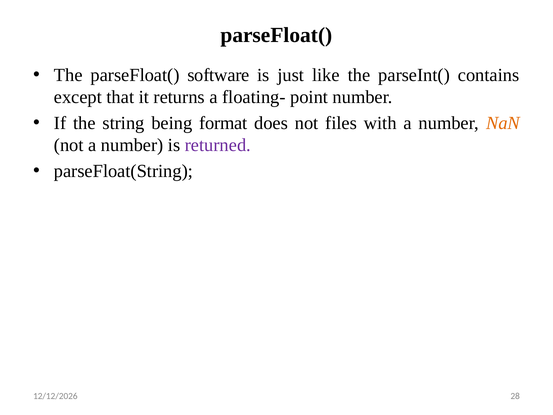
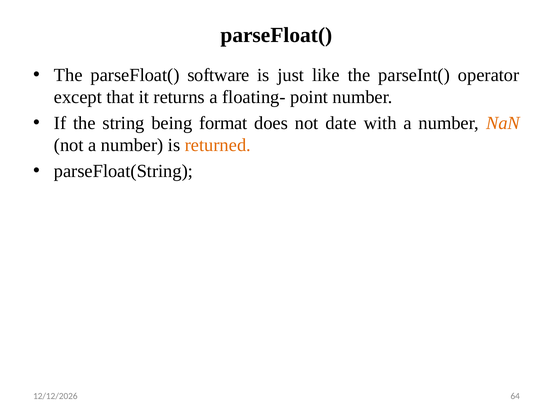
contains: contains -> operator
files: files -> date
returned colour: purple -> orange
28: 28 -> 64
